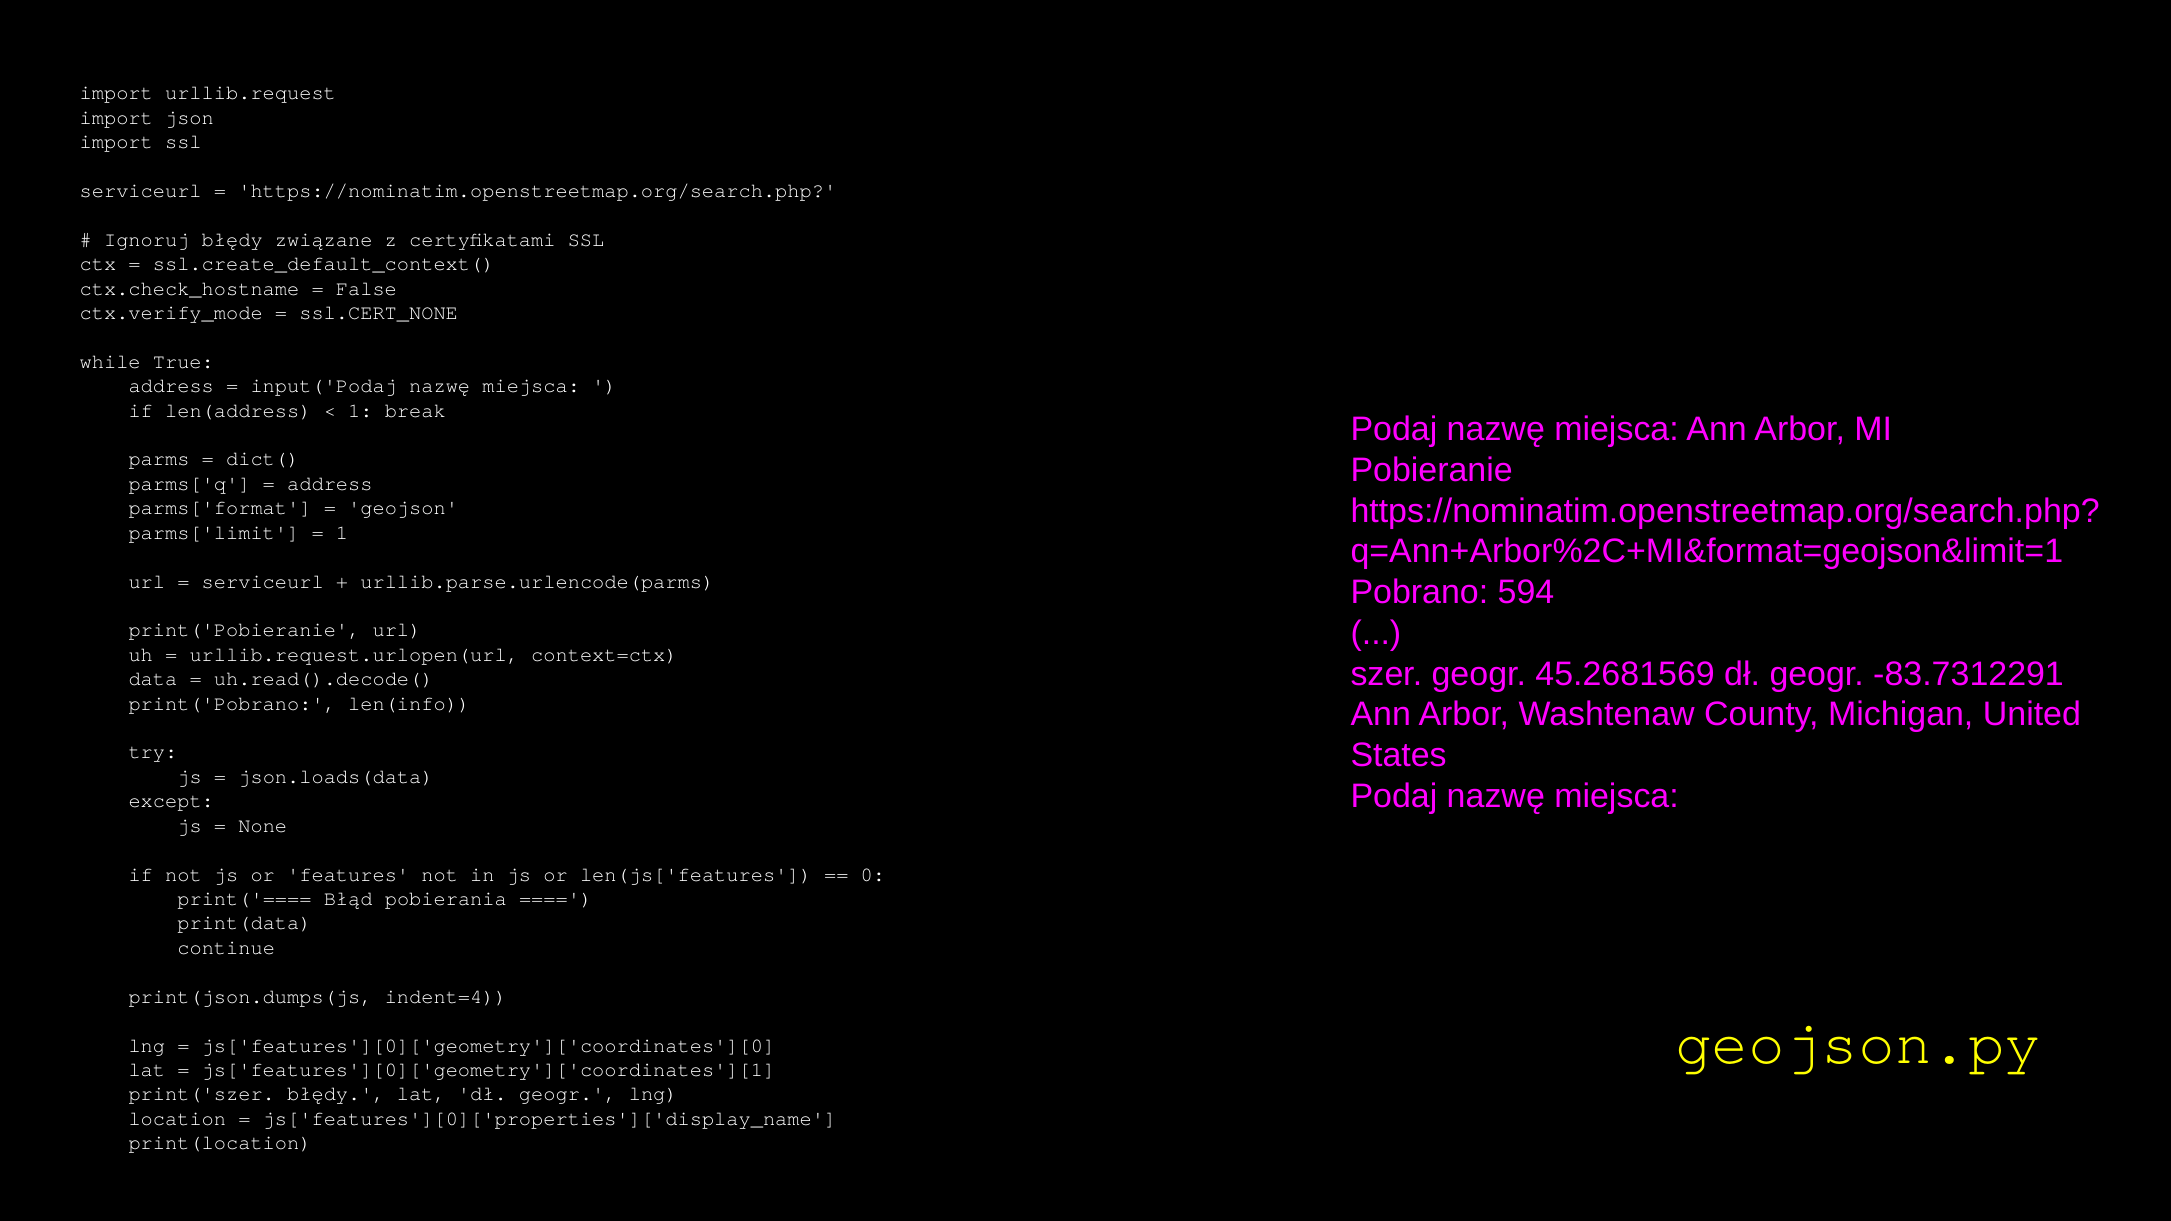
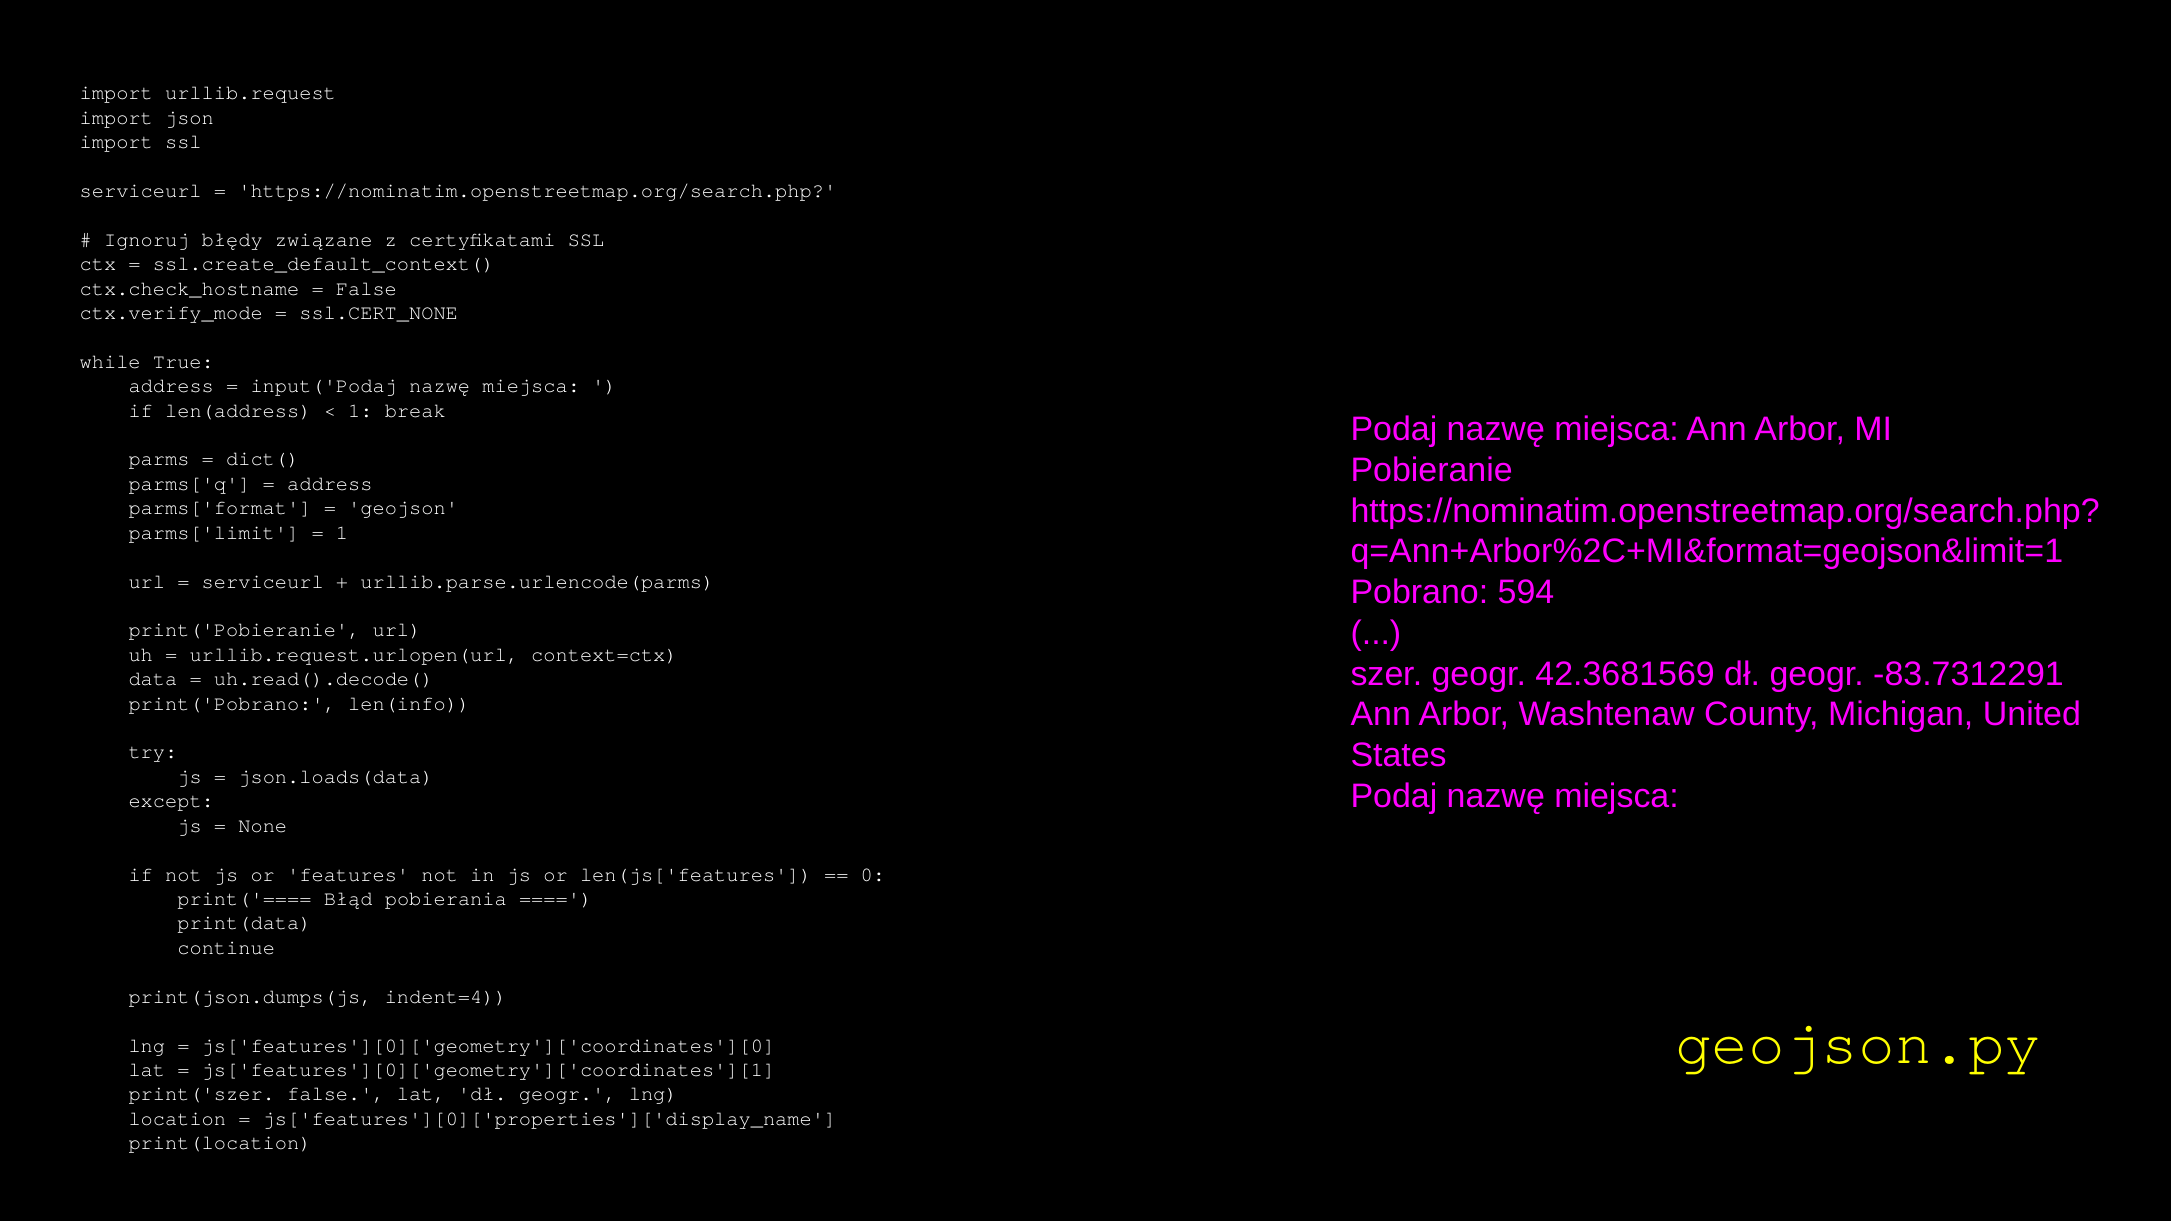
45.2681569: 45.2681569 -> 42.3681569
print('szer błędy: błędy -> false
